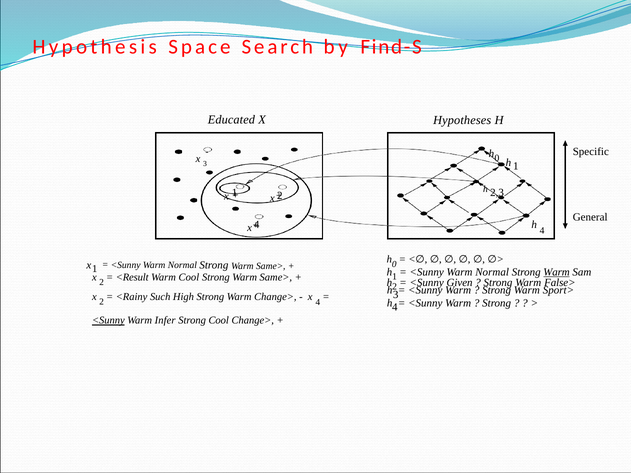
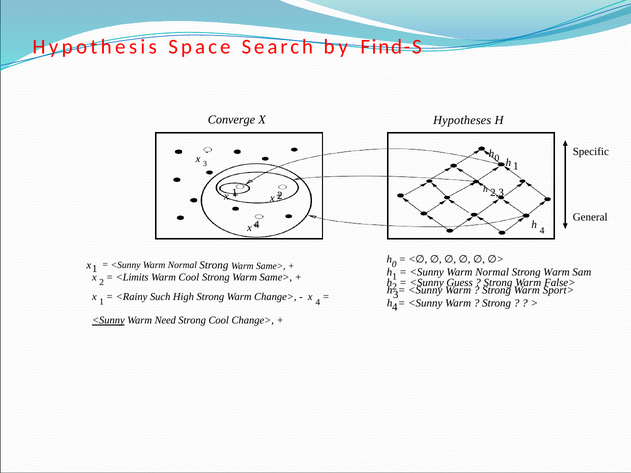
Educated: Educated -> Converge
Warm at (556, 272) underline: present -> none
<Result: <Result -> <Limits
Given: Given -> Guess
2 at (102, 302): 2 -> 1
Infer: Infer -> Need
